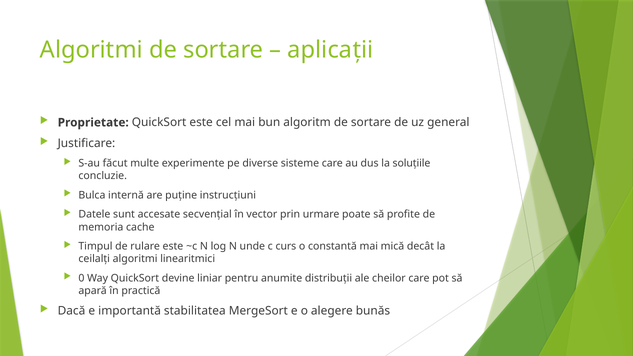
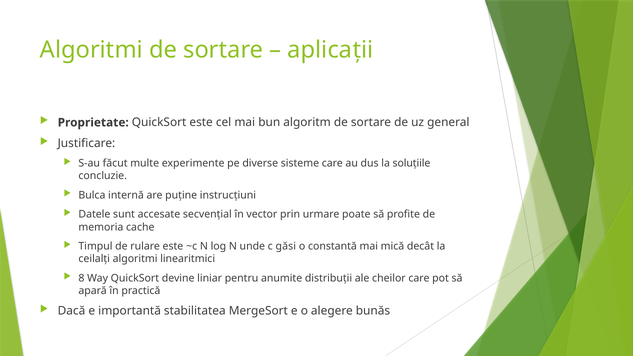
curs: curs -> găsi
0: 0 -> 8
